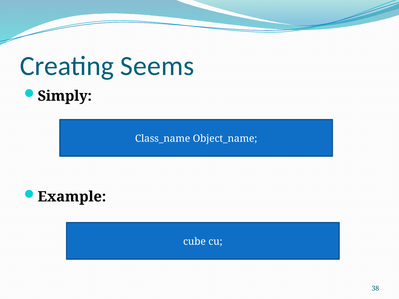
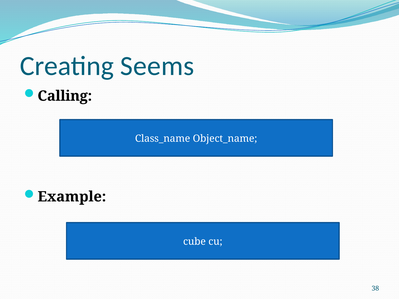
Simply: Simply -> Calling
